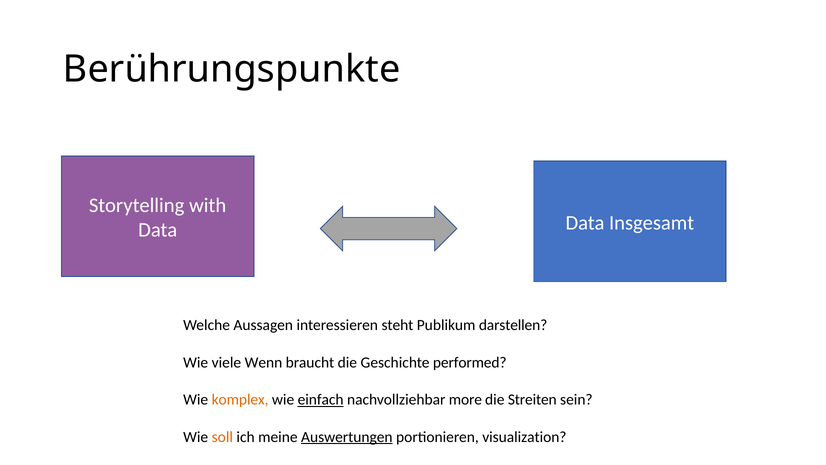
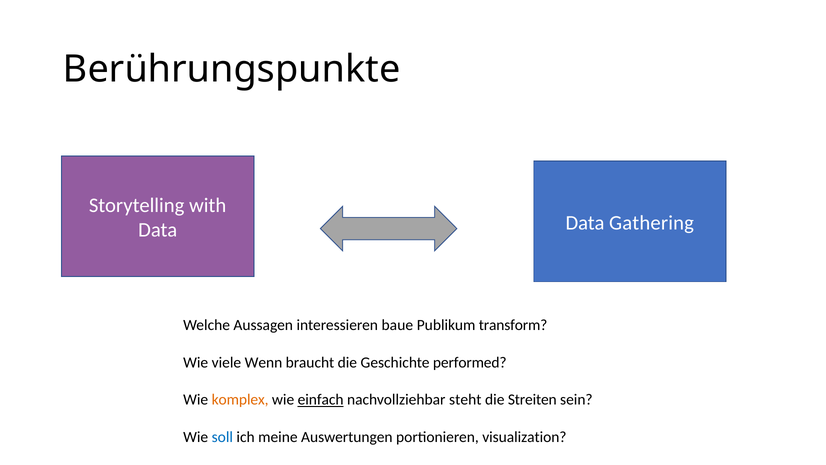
Insgesamt: Insgesamt -> Gathering
steht: steht -> baue
darstellen: darstellen -> transform
more: more -> steht
soll colour: orange -> blue
Auswertungen underline: present -> none
